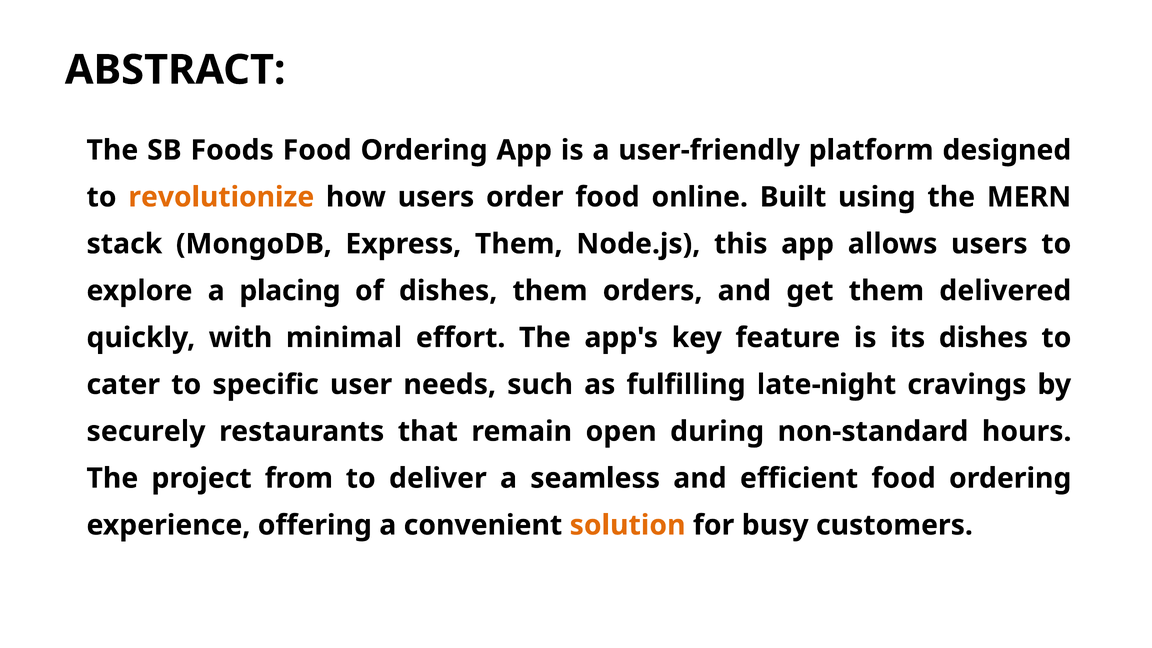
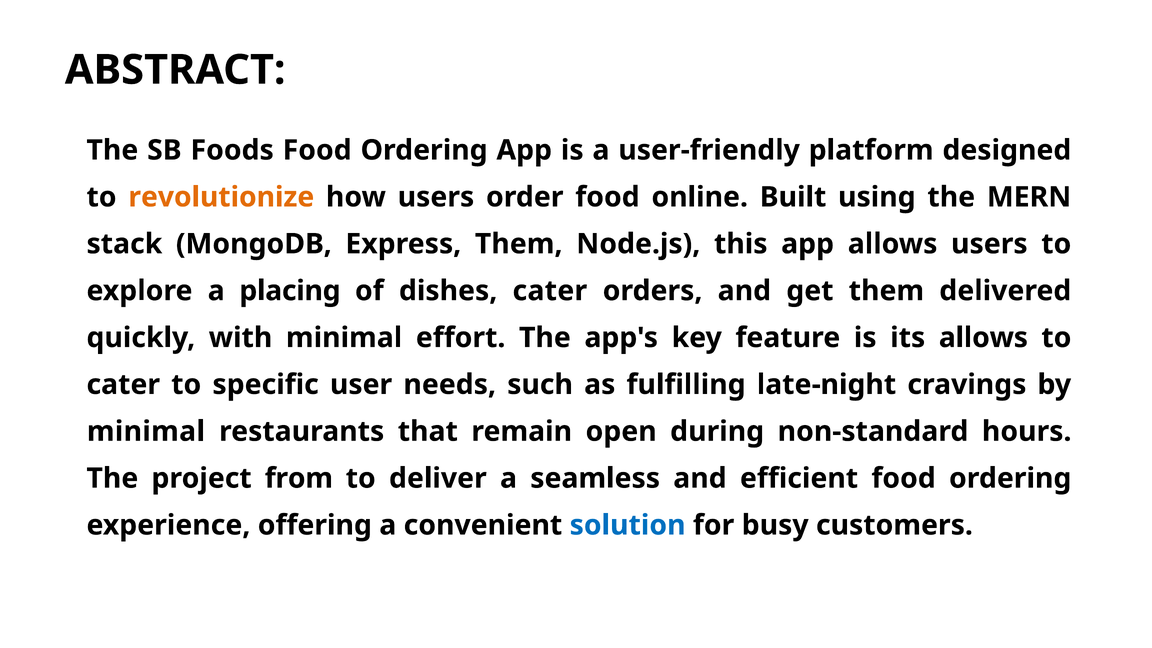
dishes them: them -> cater
its dishes: dishes -> allows
securely at (146, 431): securely -> minimal
solution colour: orange -> blue
